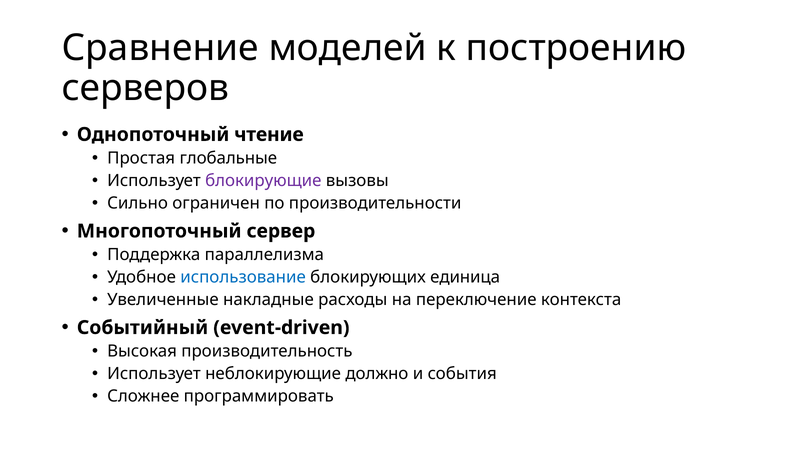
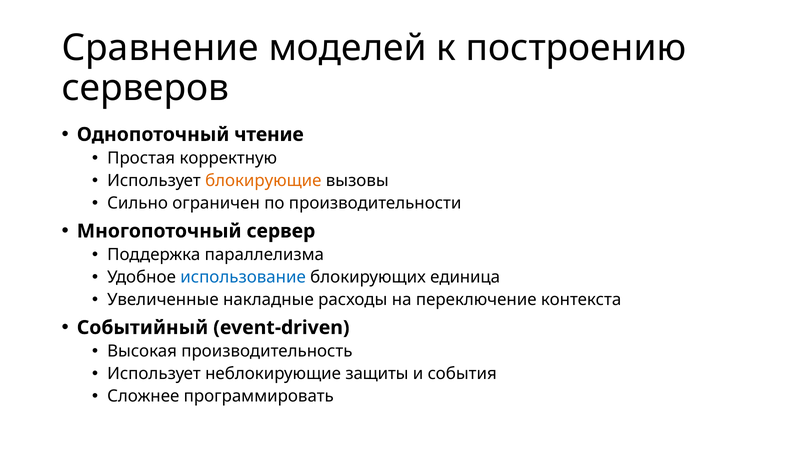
глобальные: глобальные -> корректную
блокирующие colour: purple -> orange
должно: должно -> защиты
